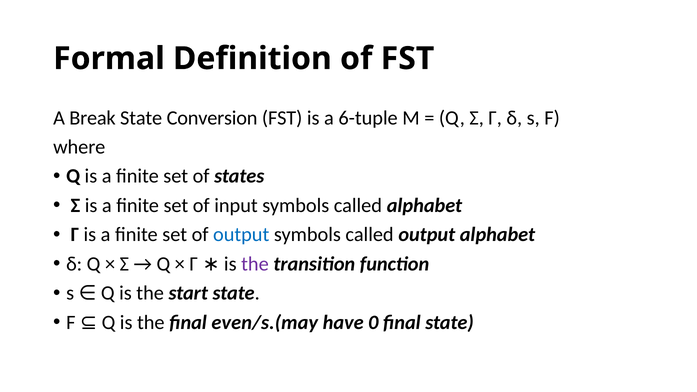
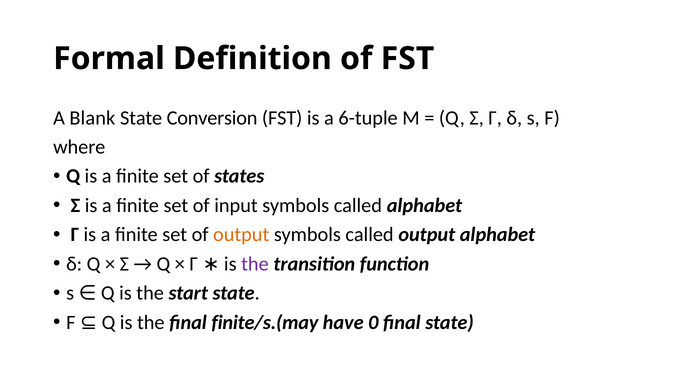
Break: Break -> Blank
output at (241, 235) colour: blue -> orange
even/s.(may: even/s.(may -> finite/s.(may
